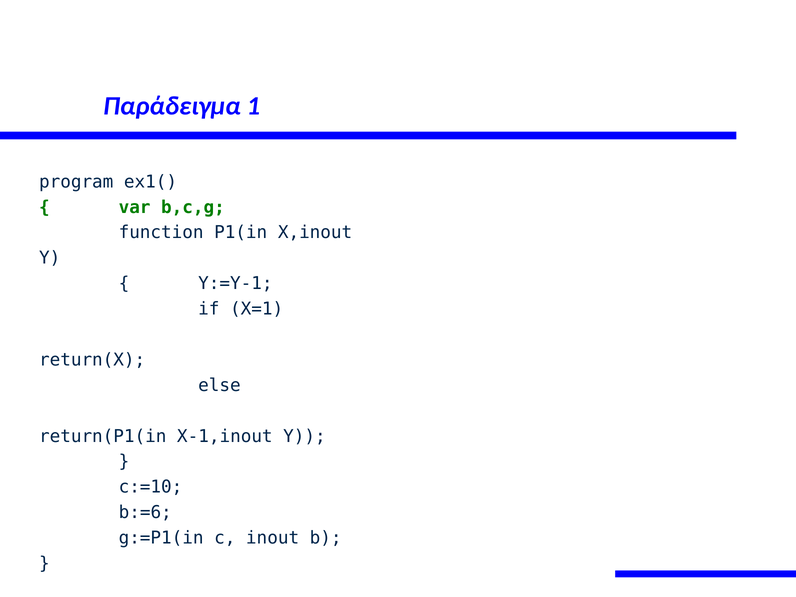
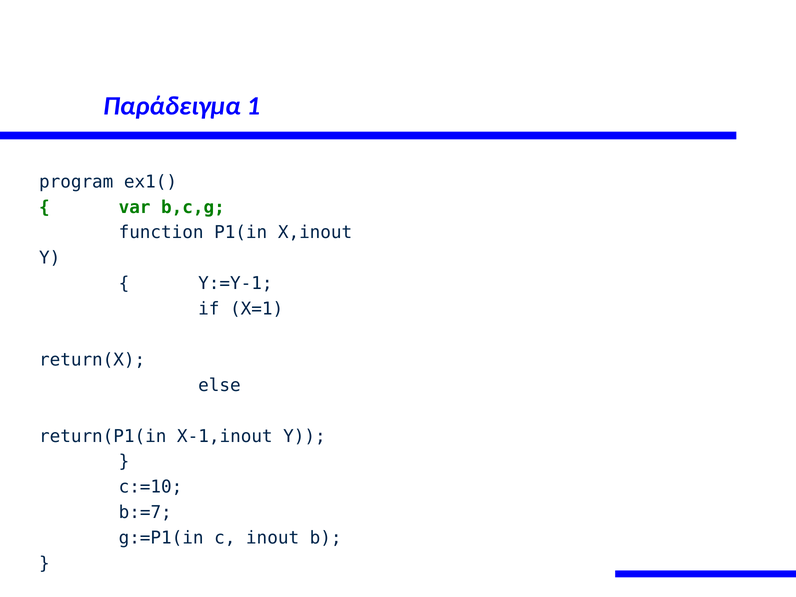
b:=6: b:=6 -> b:=7
